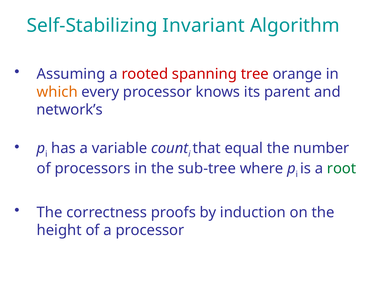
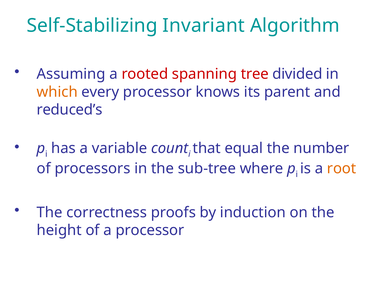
orange: orange -> divided
network’s: network’s -> reduced’s
root colour: green -> orange
